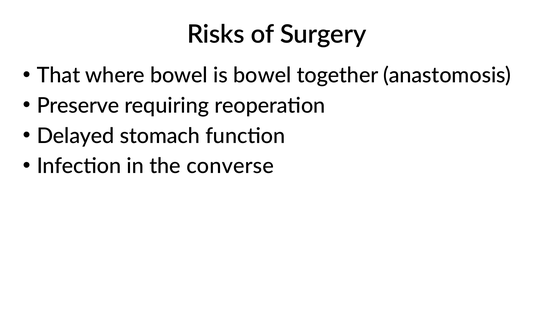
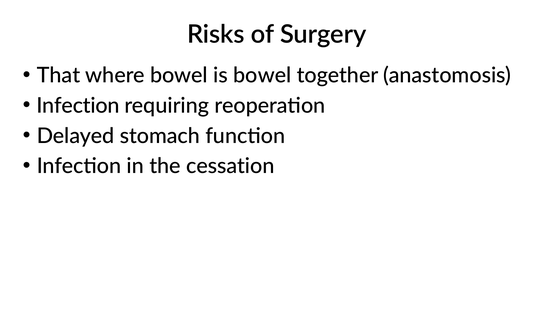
Preserve at (78, 106): Preserve -> Infection
converse: converse -> cessation
